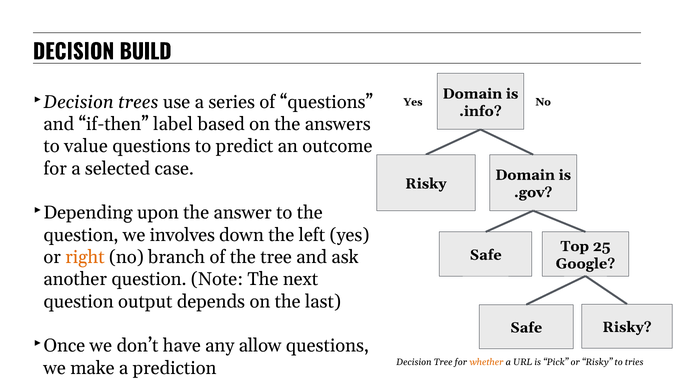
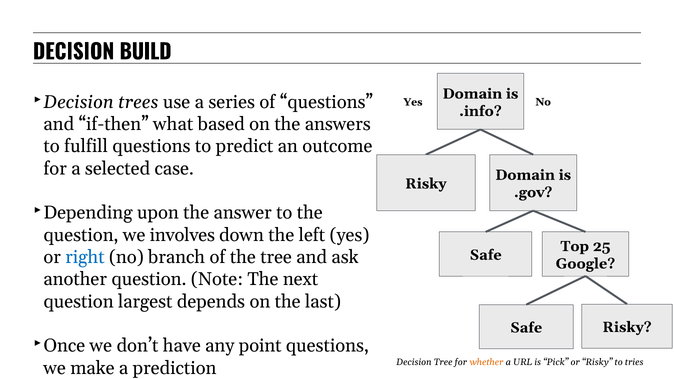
label: label -> what
value: value -> fulfill
right colour: orange -> blue
output: output -> largest
allow: allow -> point
